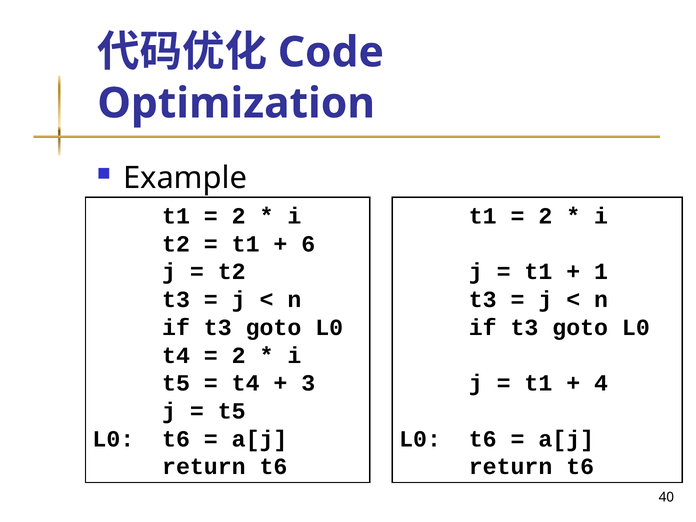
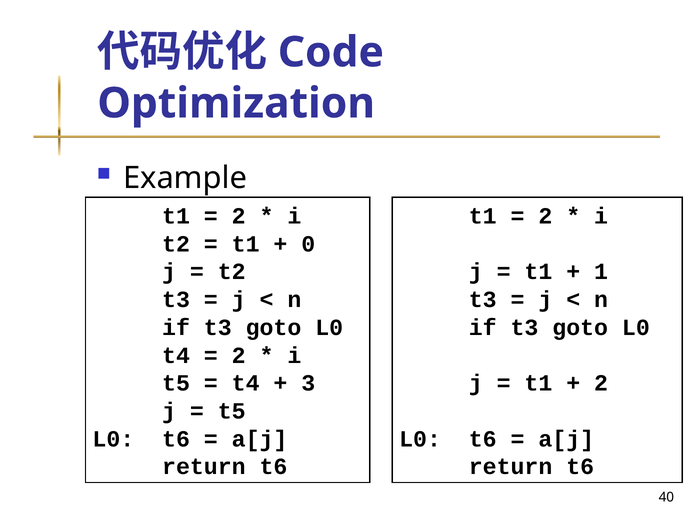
6: 6 -> 0
4 at (601, 383): 4 -> 2
